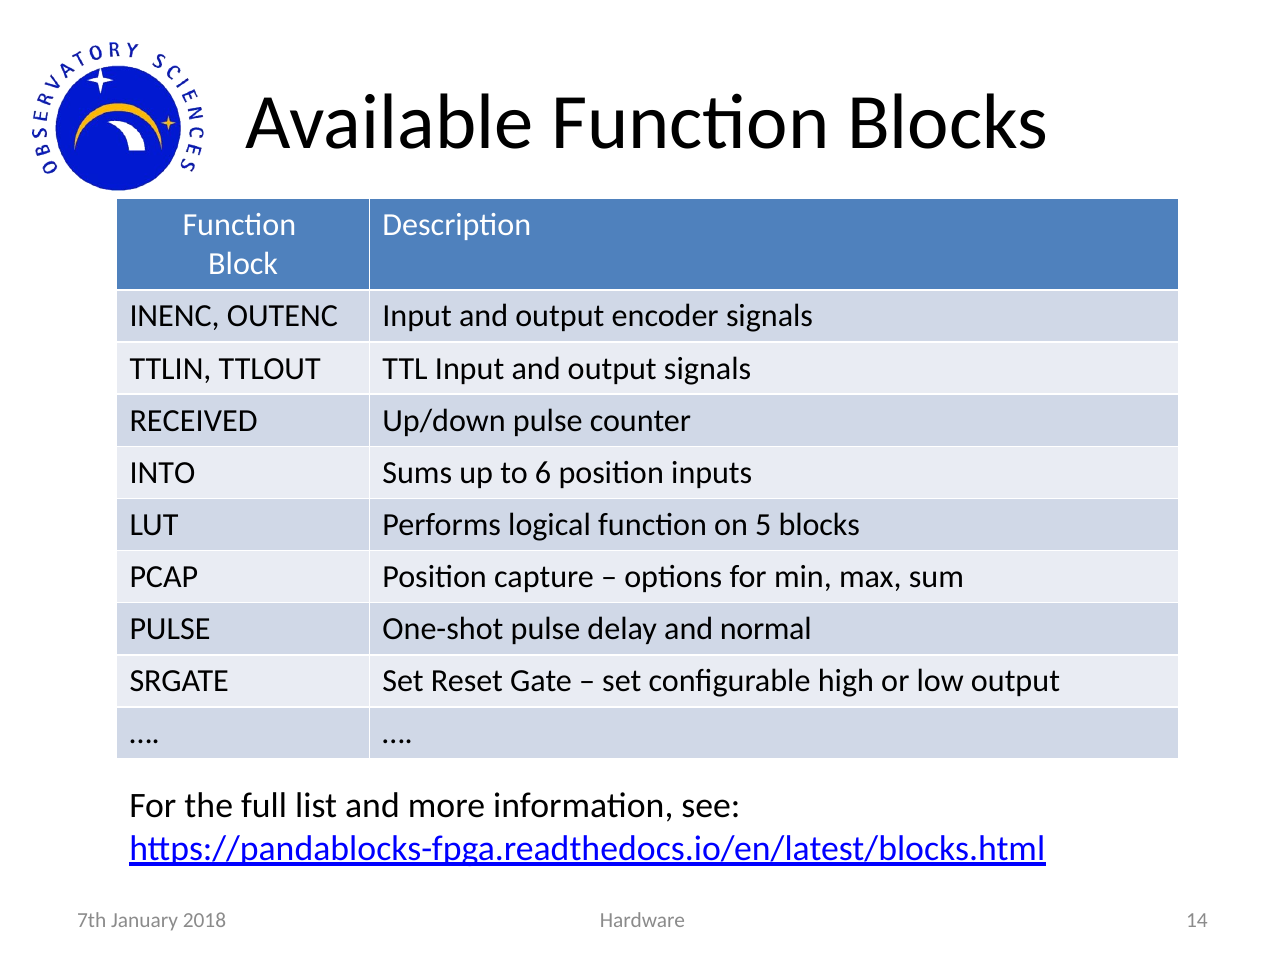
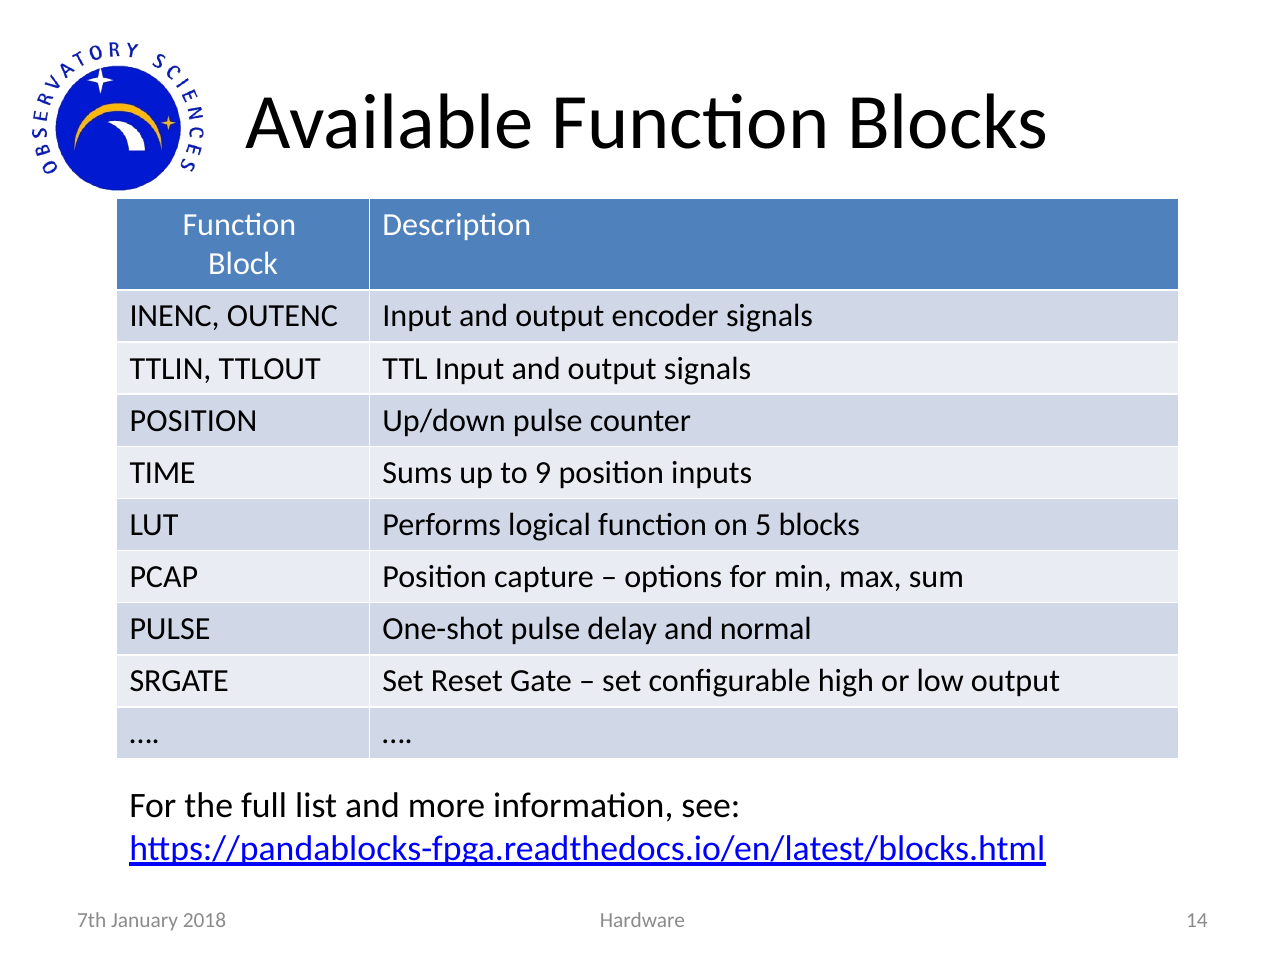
RECEIVED at (194, 420): RECEIVED -> POSITION
INTO: INTO -> TIME
6: 6 -> 9
